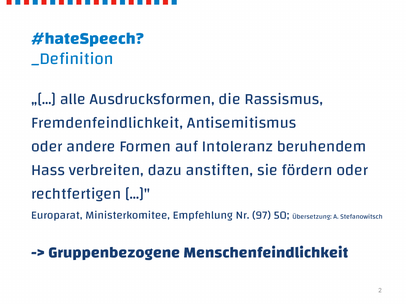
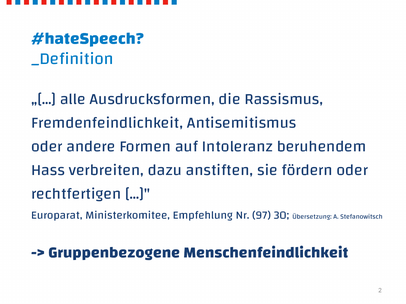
50: 50 -> 30
